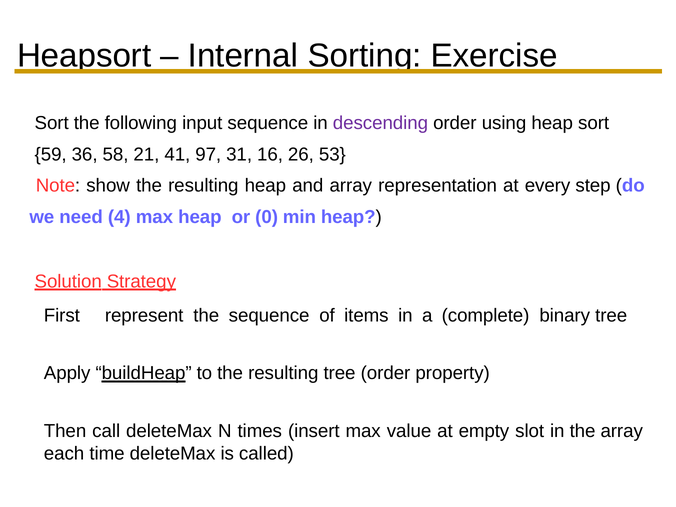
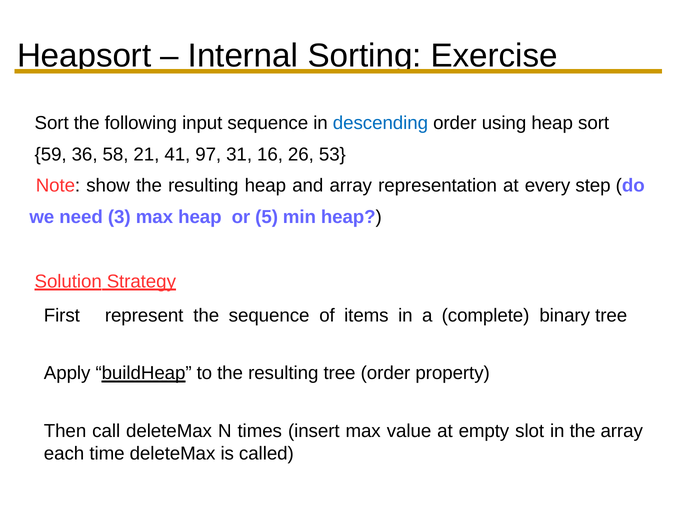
descending colour: purple -> blue
4: 4 -> 3
0: 0 -> 5
